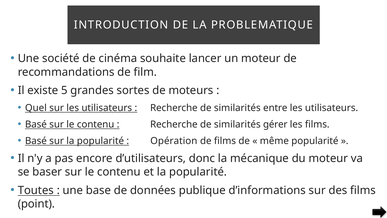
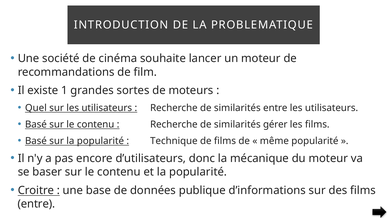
5: 5 -> 1
Opération: Opération -> Technique
Toutes: Toutes -> Croitre
point at (36, 204): point -> entre
